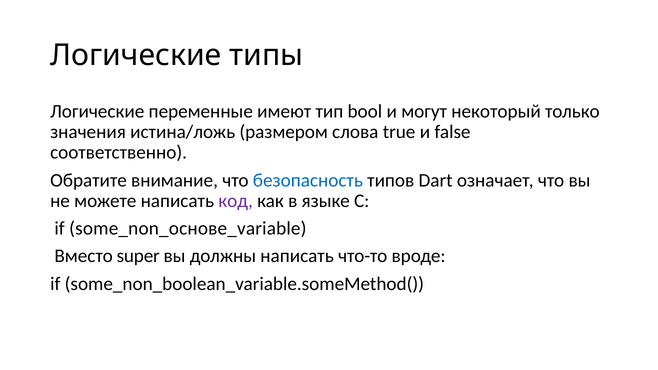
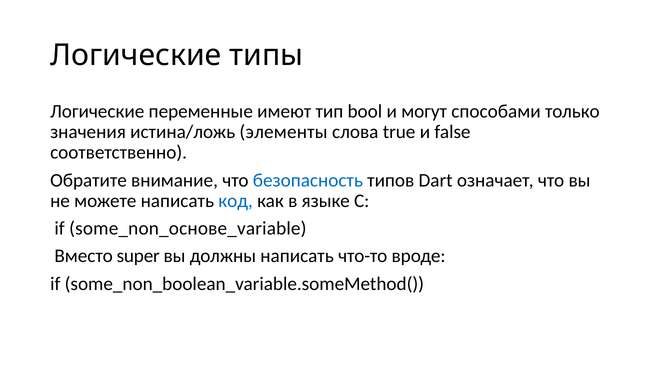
некоторый: некоторый -> способами
размером: размером -> элементы
код colour: purple -> blue
